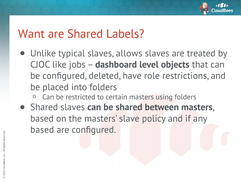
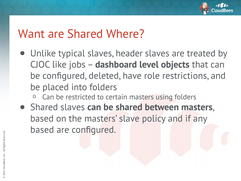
Labels: Labels -> Where
allows: allows -> header
